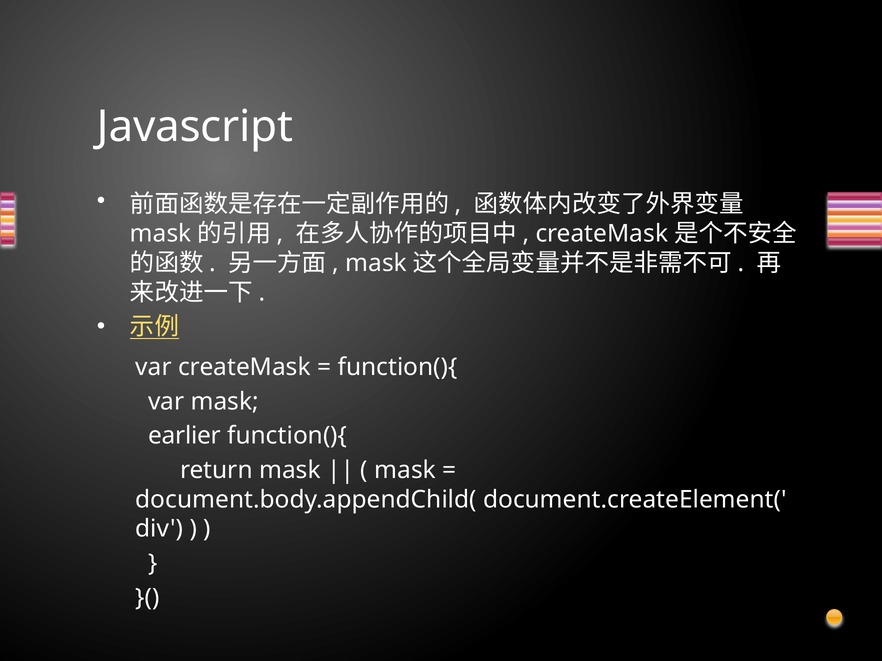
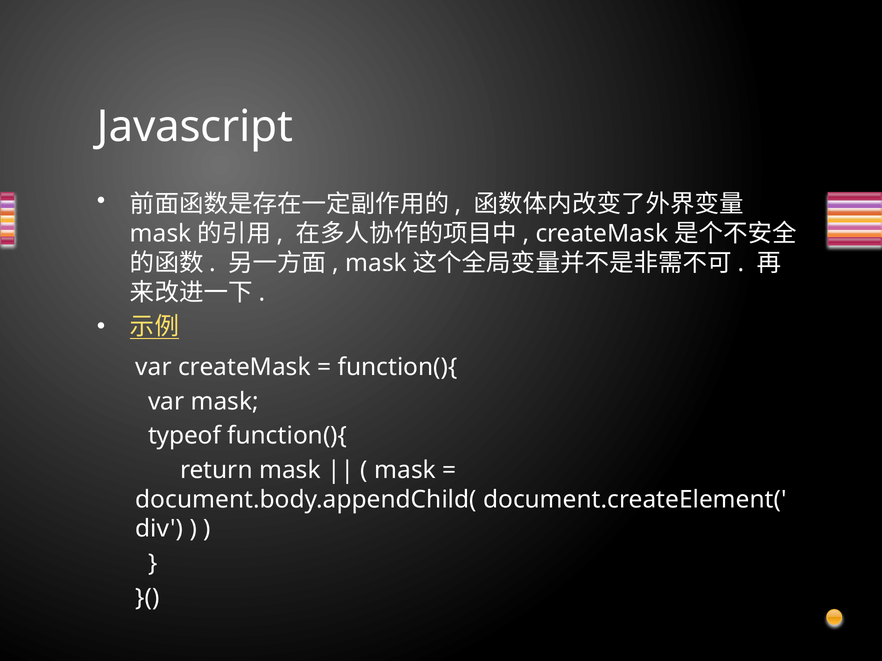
earlier: earlier -> typeof
